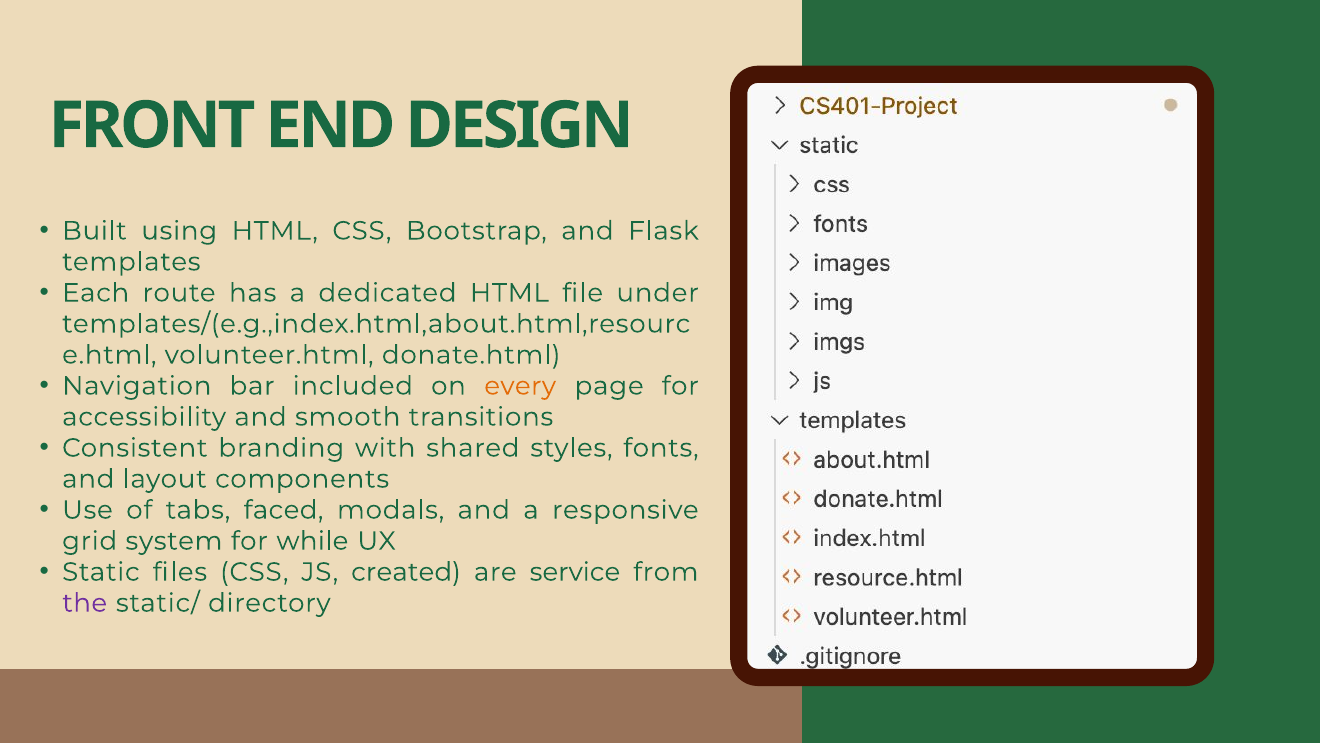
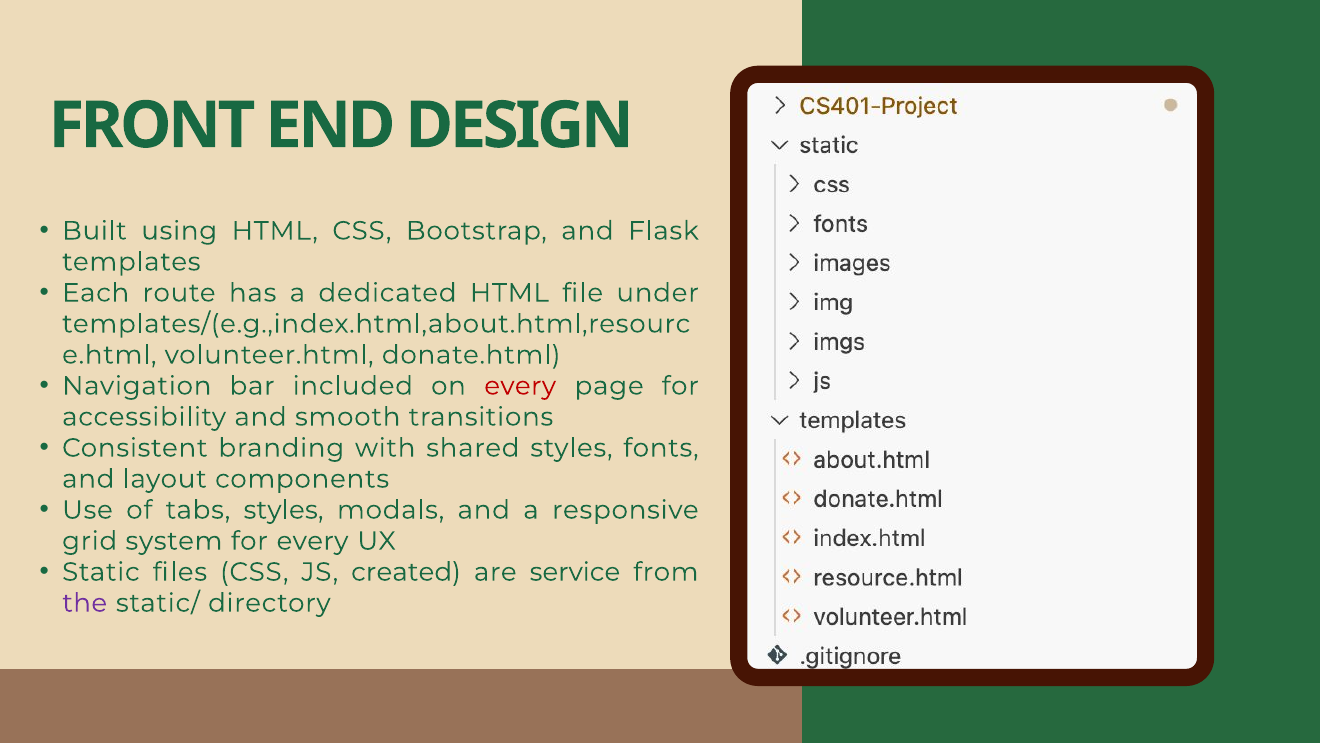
every at (520, 386) colour: orange -> red
tabs faced: faced -> styles
for while: while -> every
